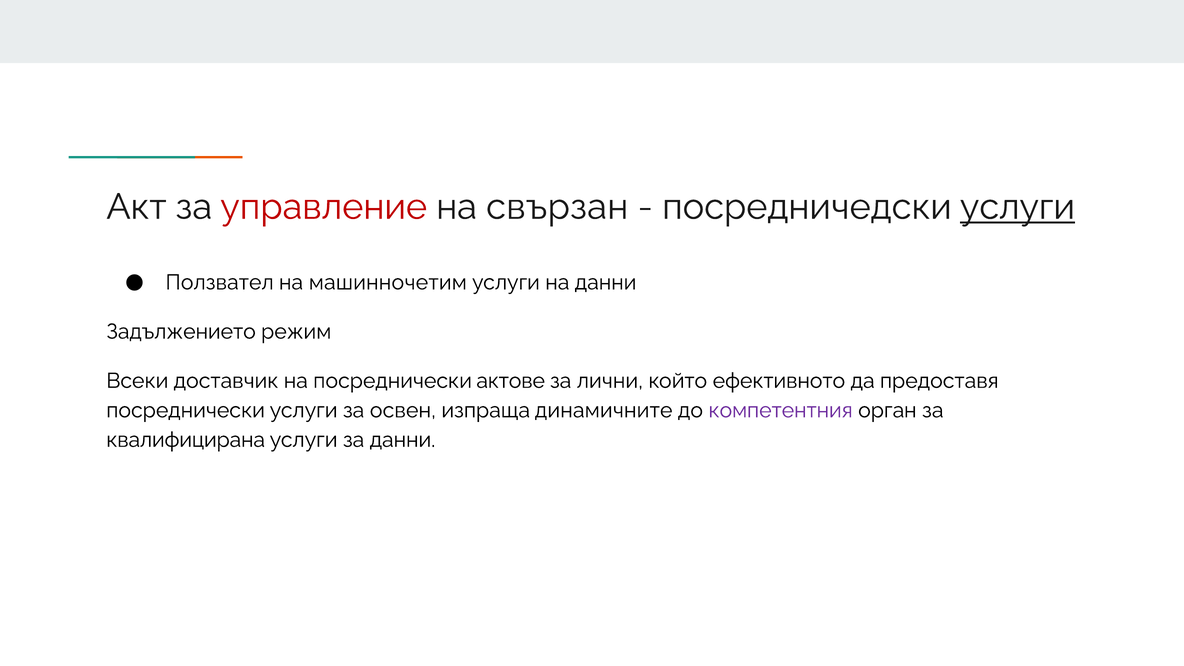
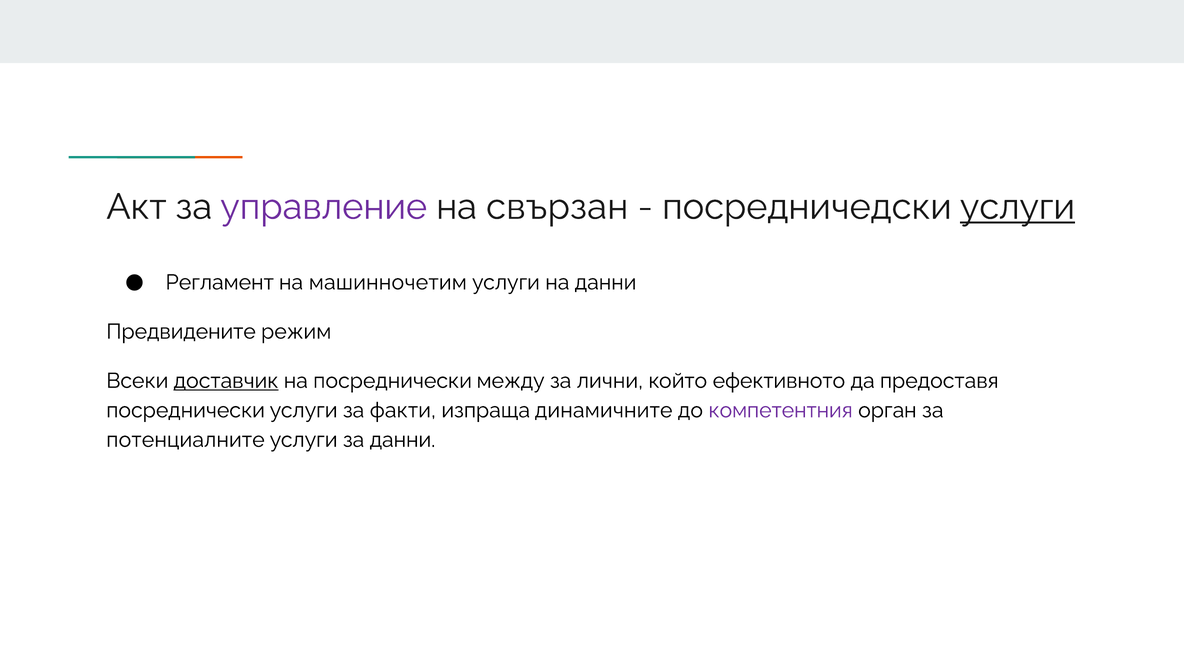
управление colour: red -> purple
Ползвател: Ползвател -> Регламент
Задължението: Задължението -> Предвидените
доставчик underline: none -> present
актове: актове -> между
освен: освен -> факти
квалифицирана: квалифицирана -> потенциалните
